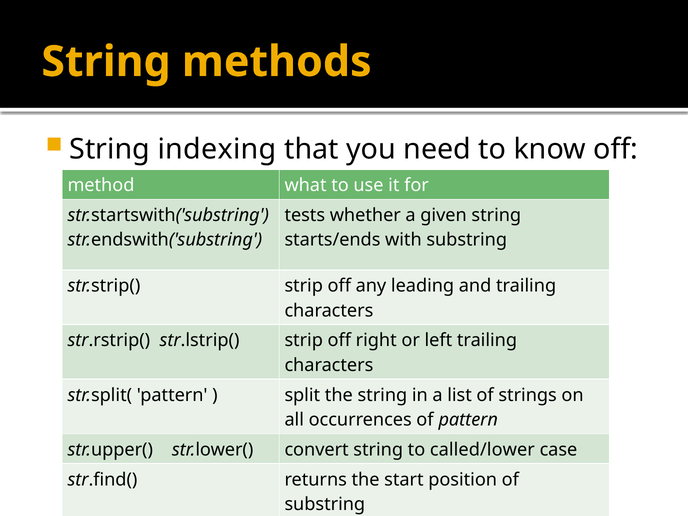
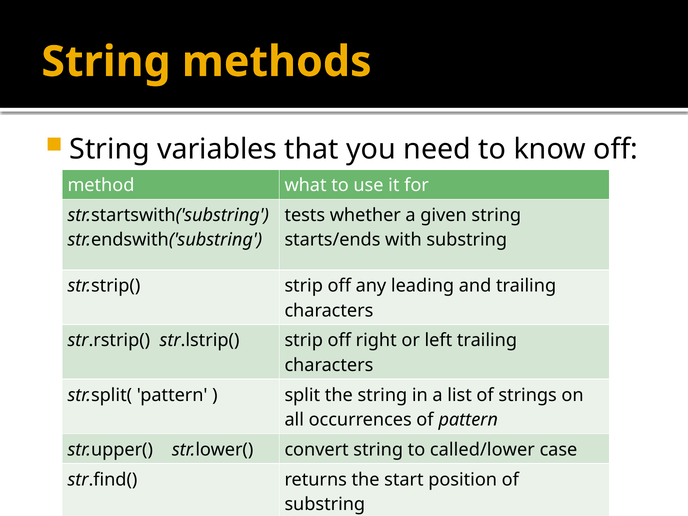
indexing: indexing -> variables
